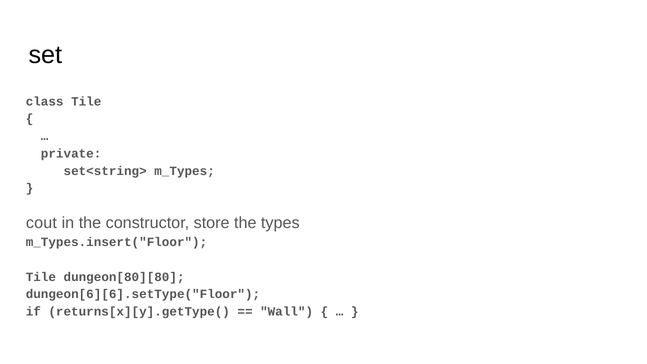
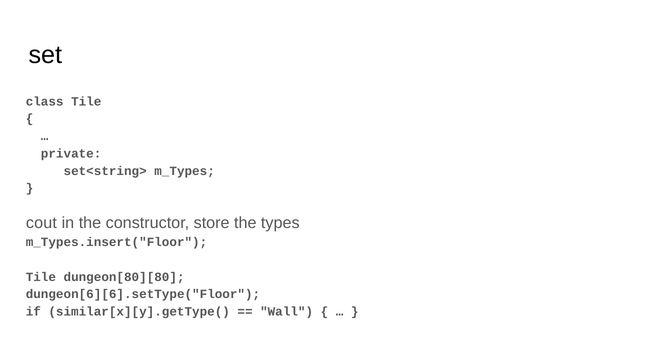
returns[x][y].getType(: returns[x][y].getType( -> similar[x][y].getType(
